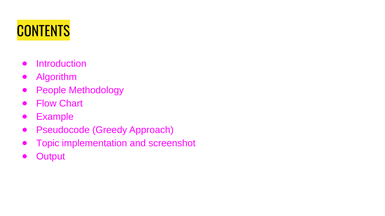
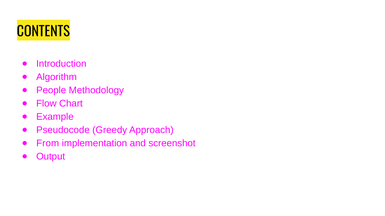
Topic: Topic -> From
